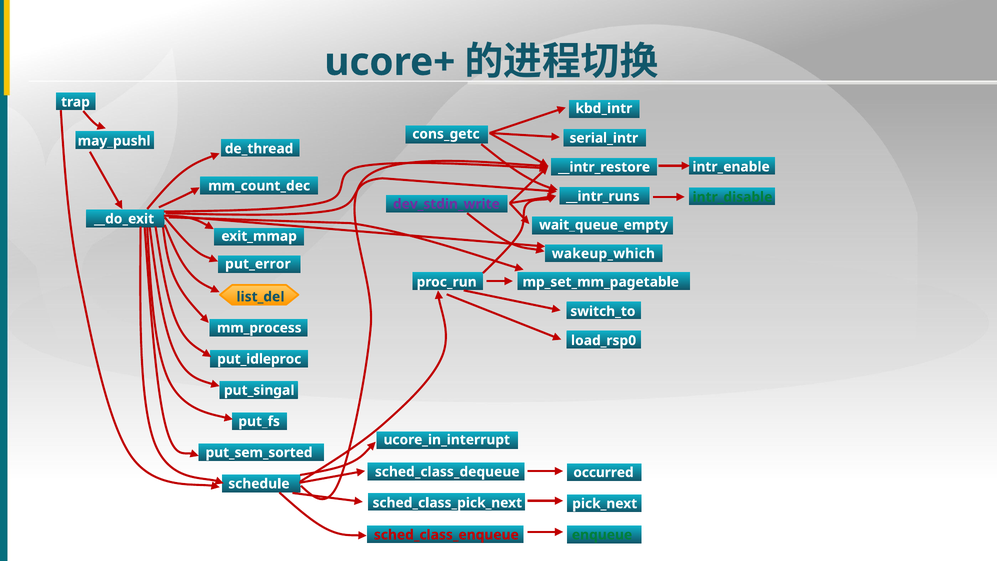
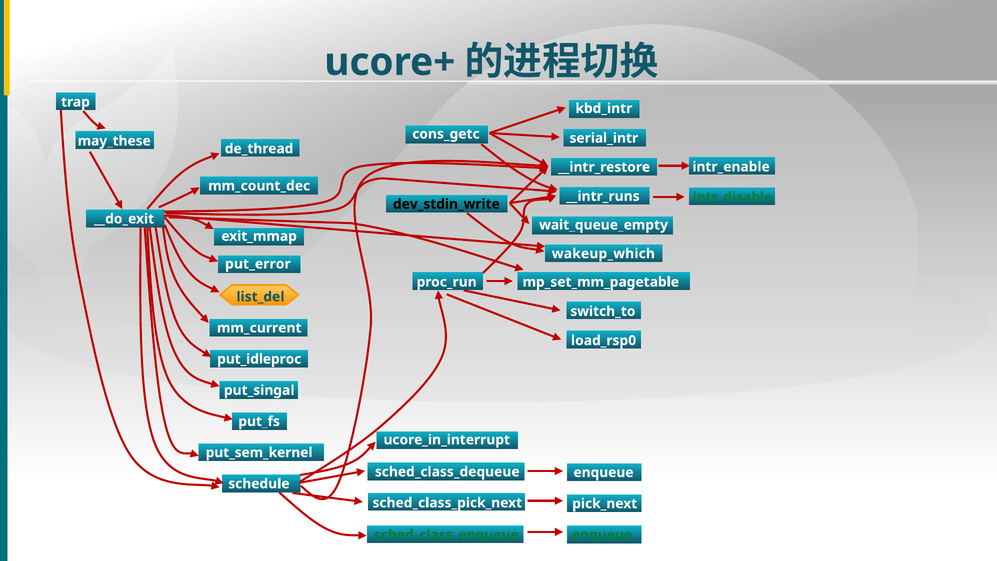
may_pushl: may_pushl -> may_these
dev_stdin_write colour: purple -> black
mm_process: mm_process -> mm_current
put_sem_sorted: put_sem_sorted -> put_sem_kernel
occurred at (603, 472): occurred -> enqueue
sched_class_enqueue colour: red -> green
